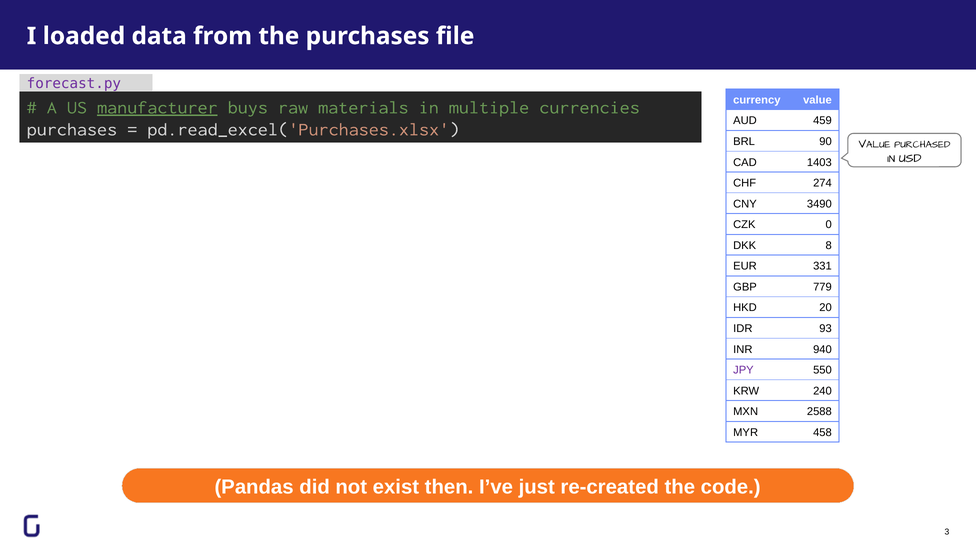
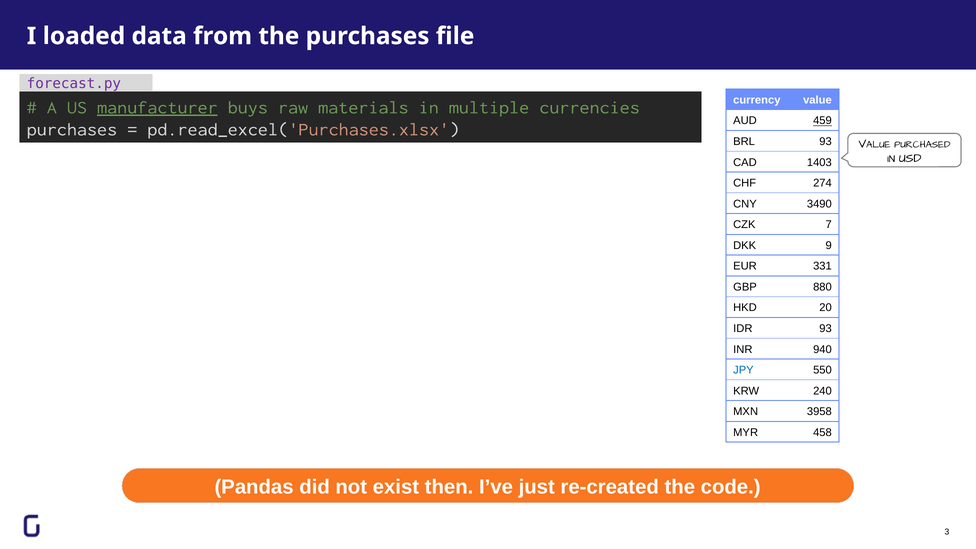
459 underline: none -> present
BRL 90: 90 -> 93
0: 0 -> 7
8: 8 -> 9
779: 779 -> 880
JPY colour: purple -> blue
2588: 2588 -> 3958
